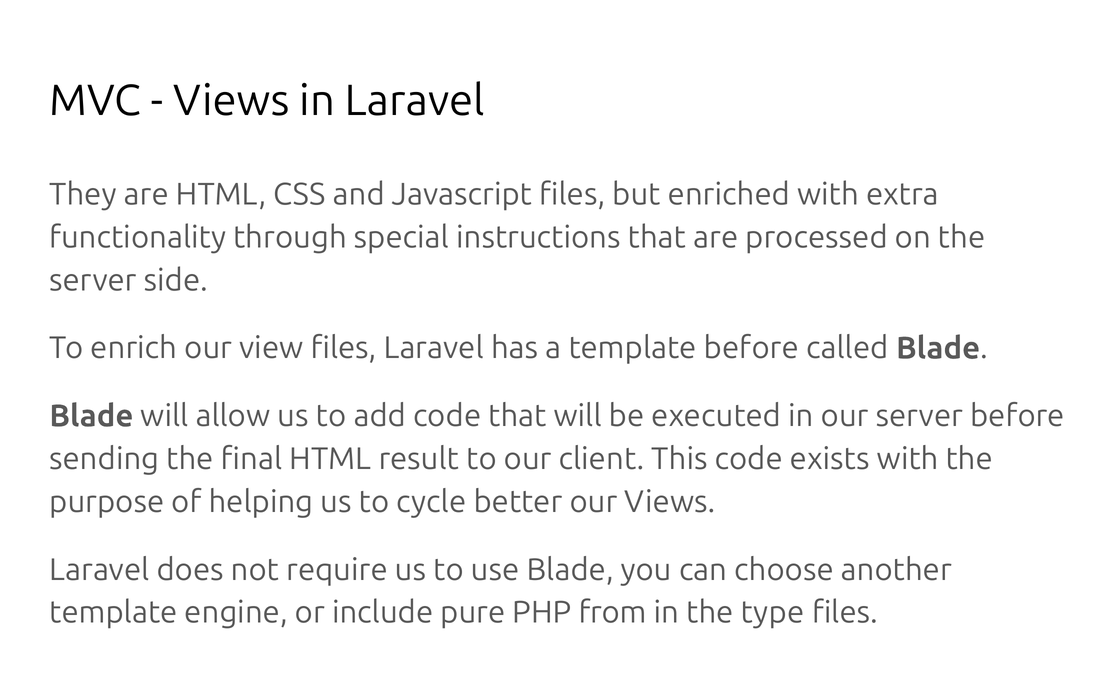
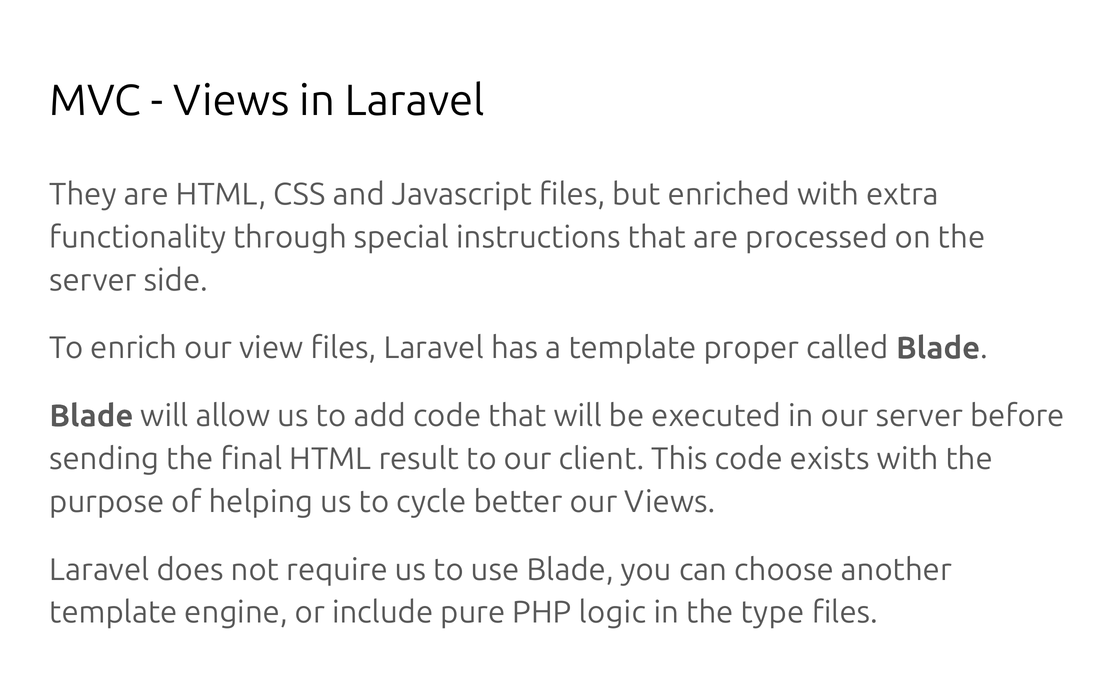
template before: before -> proper
from: from -> logic
